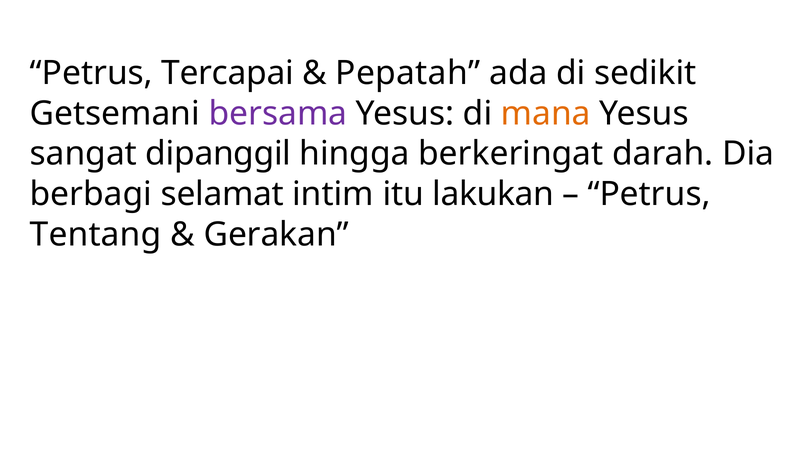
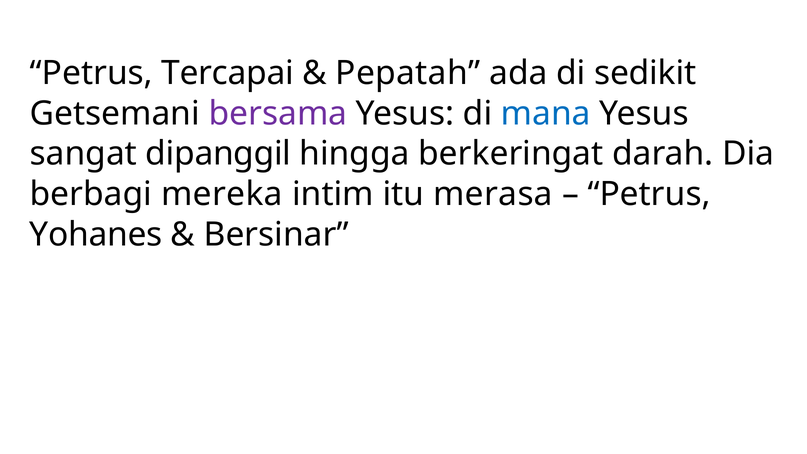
mana colour: orange -> blue
selamat: selamat -> mereka
lakukan: lakukan -> merasa
Tentang: Tentang -> Yohanes
Gerakan: Gerakan -> Bersinar
